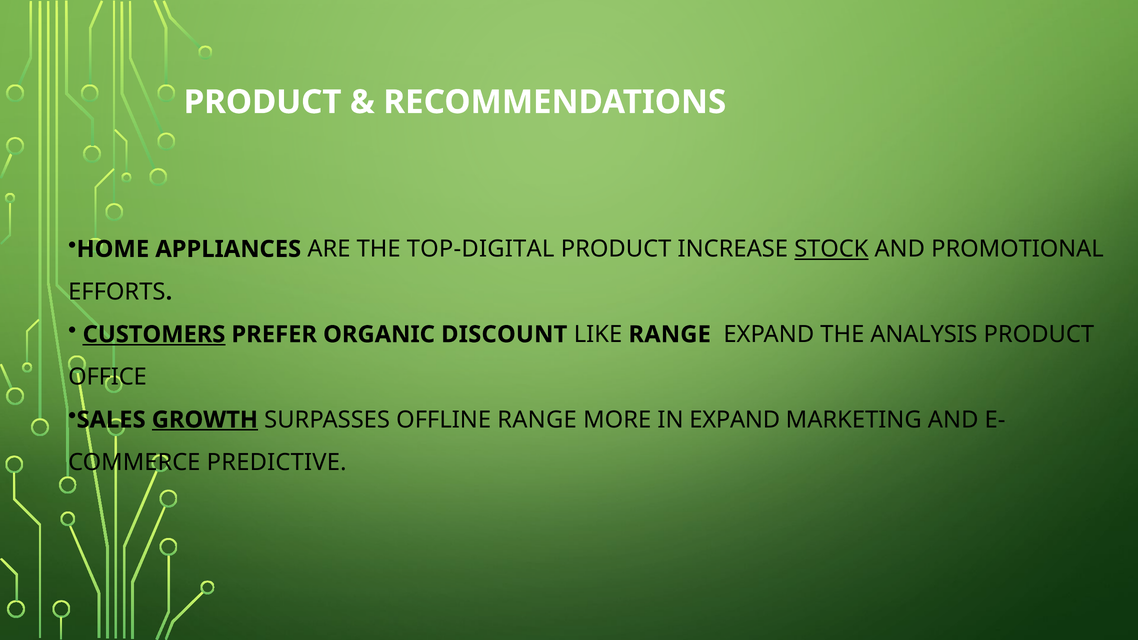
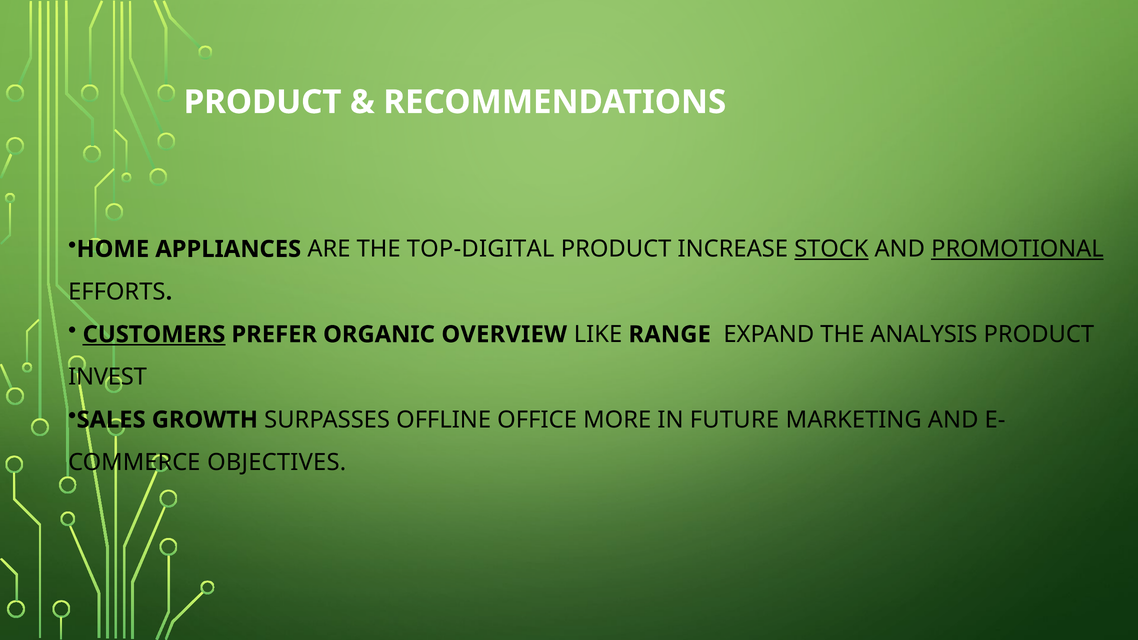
PROMOTIONAL underline: none -> present
DISCOUNT: DISCOUNT -> OVERVIEW
OFFICE: OFFICE -> INVEST
GROWTH underline: present -> none
OFFLINE RANGE: RANGE -> OFFICE
IN EXPAND: EXPAND -> FUTURE
PREDICTIVE: PREDICTIVE -> OBJECTIVES
